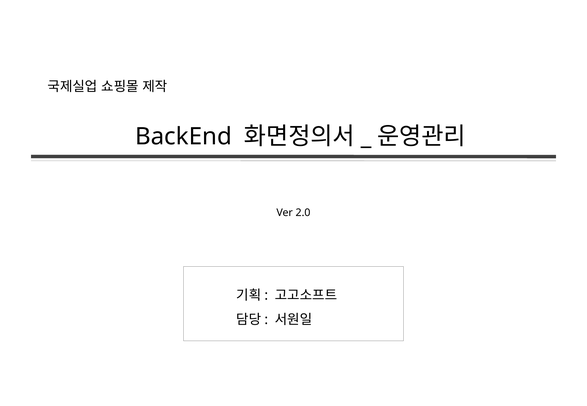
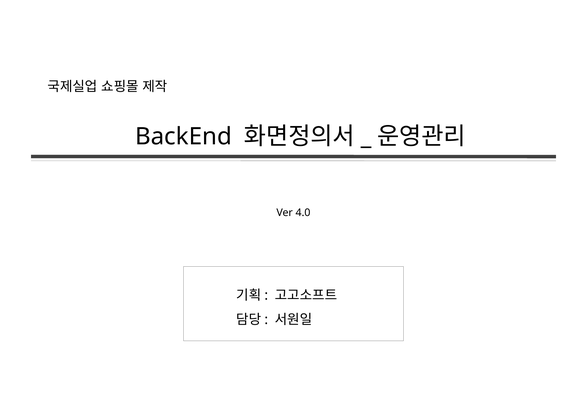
2.0: 2.0 -> 4.0
